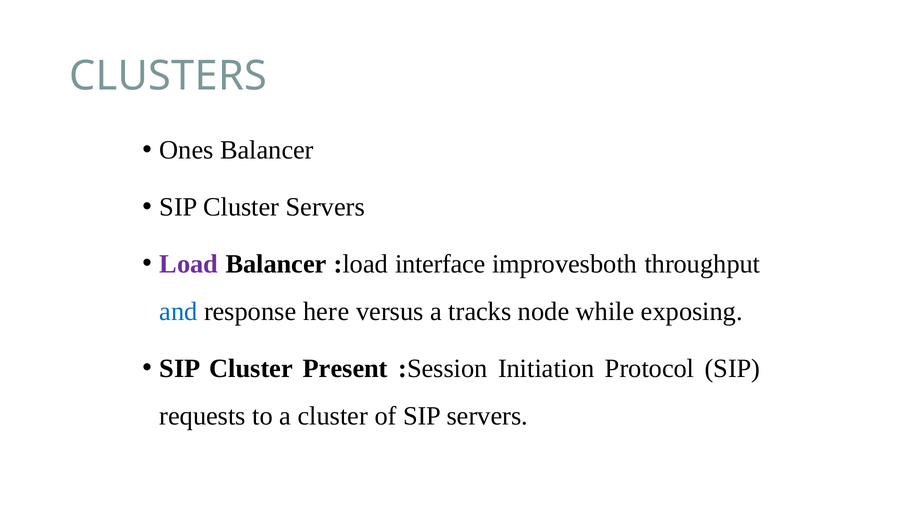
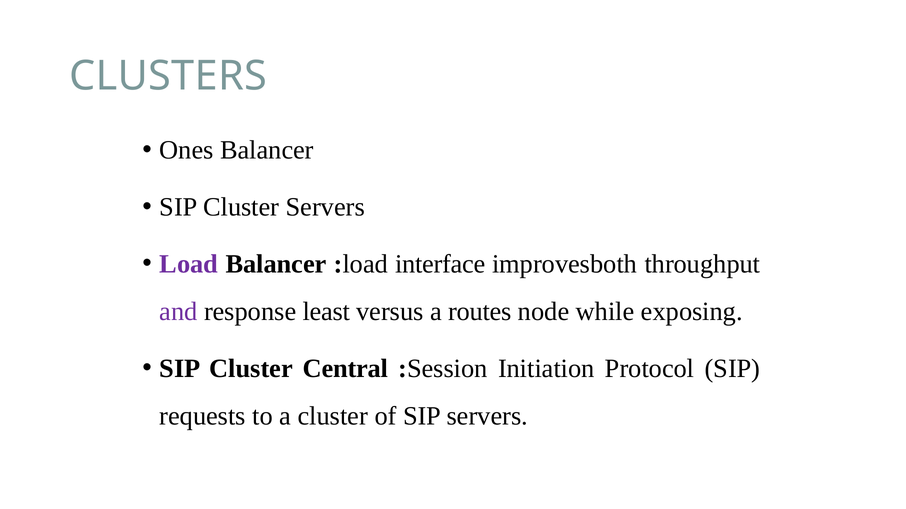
and colour: blue -> purple
here: here -> least
tracks: tracks -> routes
Present: Present -> Central
